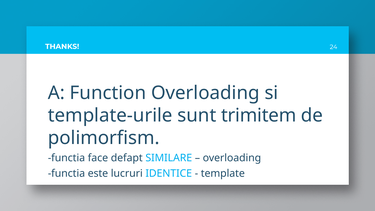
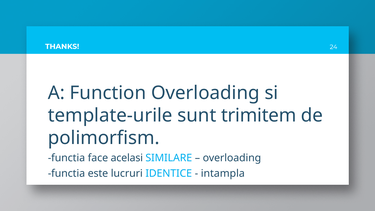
defapt: defapt -> acelasi
template: template -> intampla
